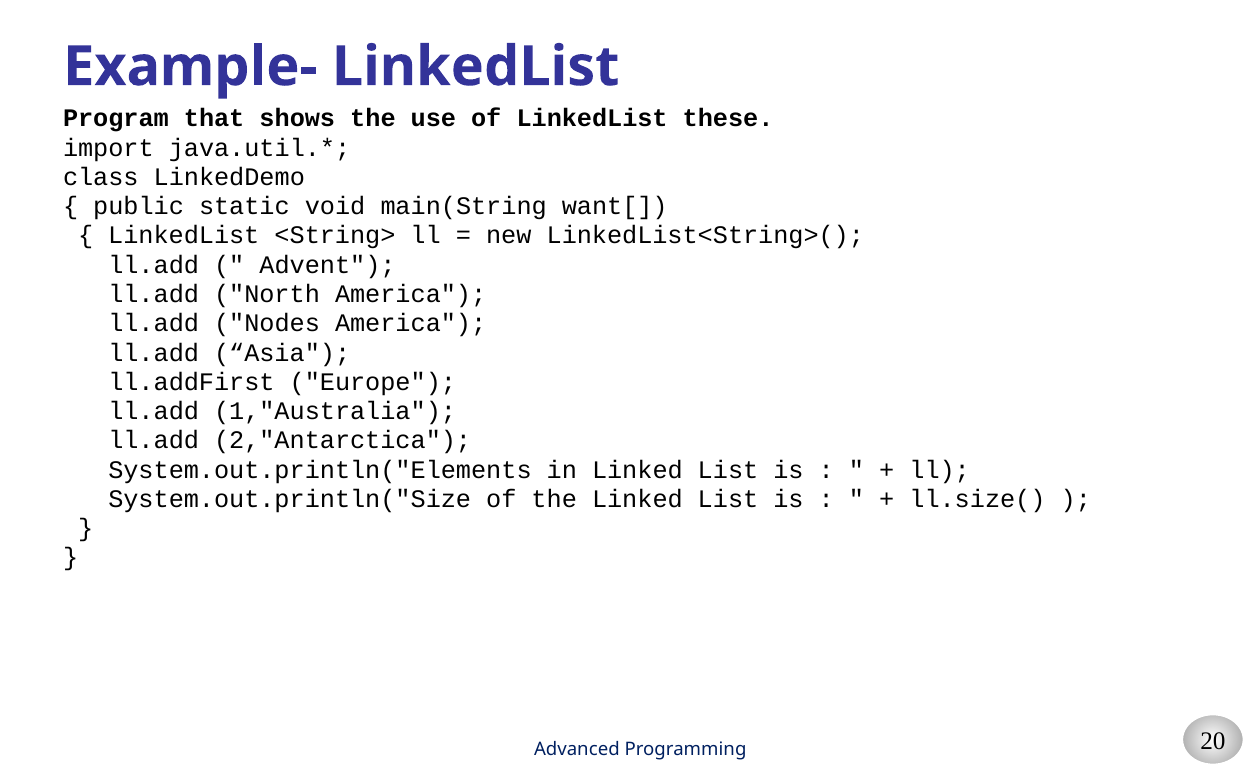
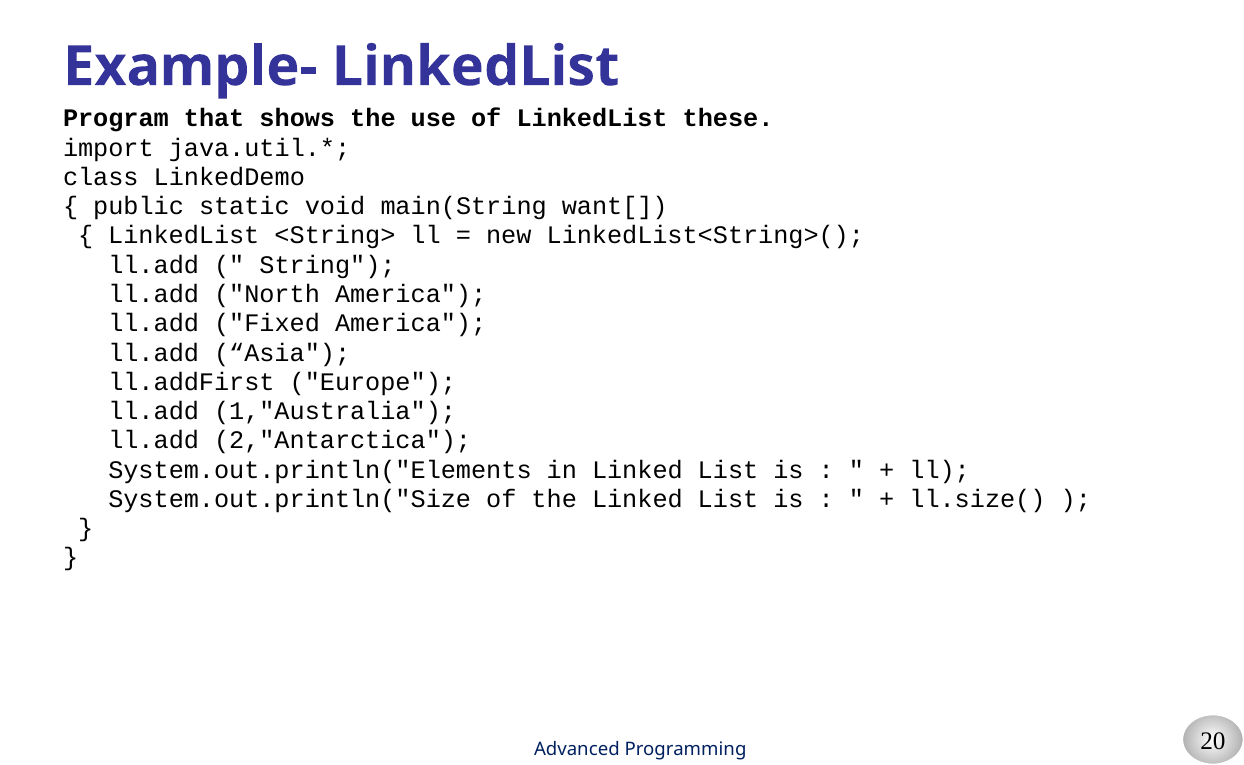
Advent: Advent -> String
Nodes: Nodes -> Fixed
